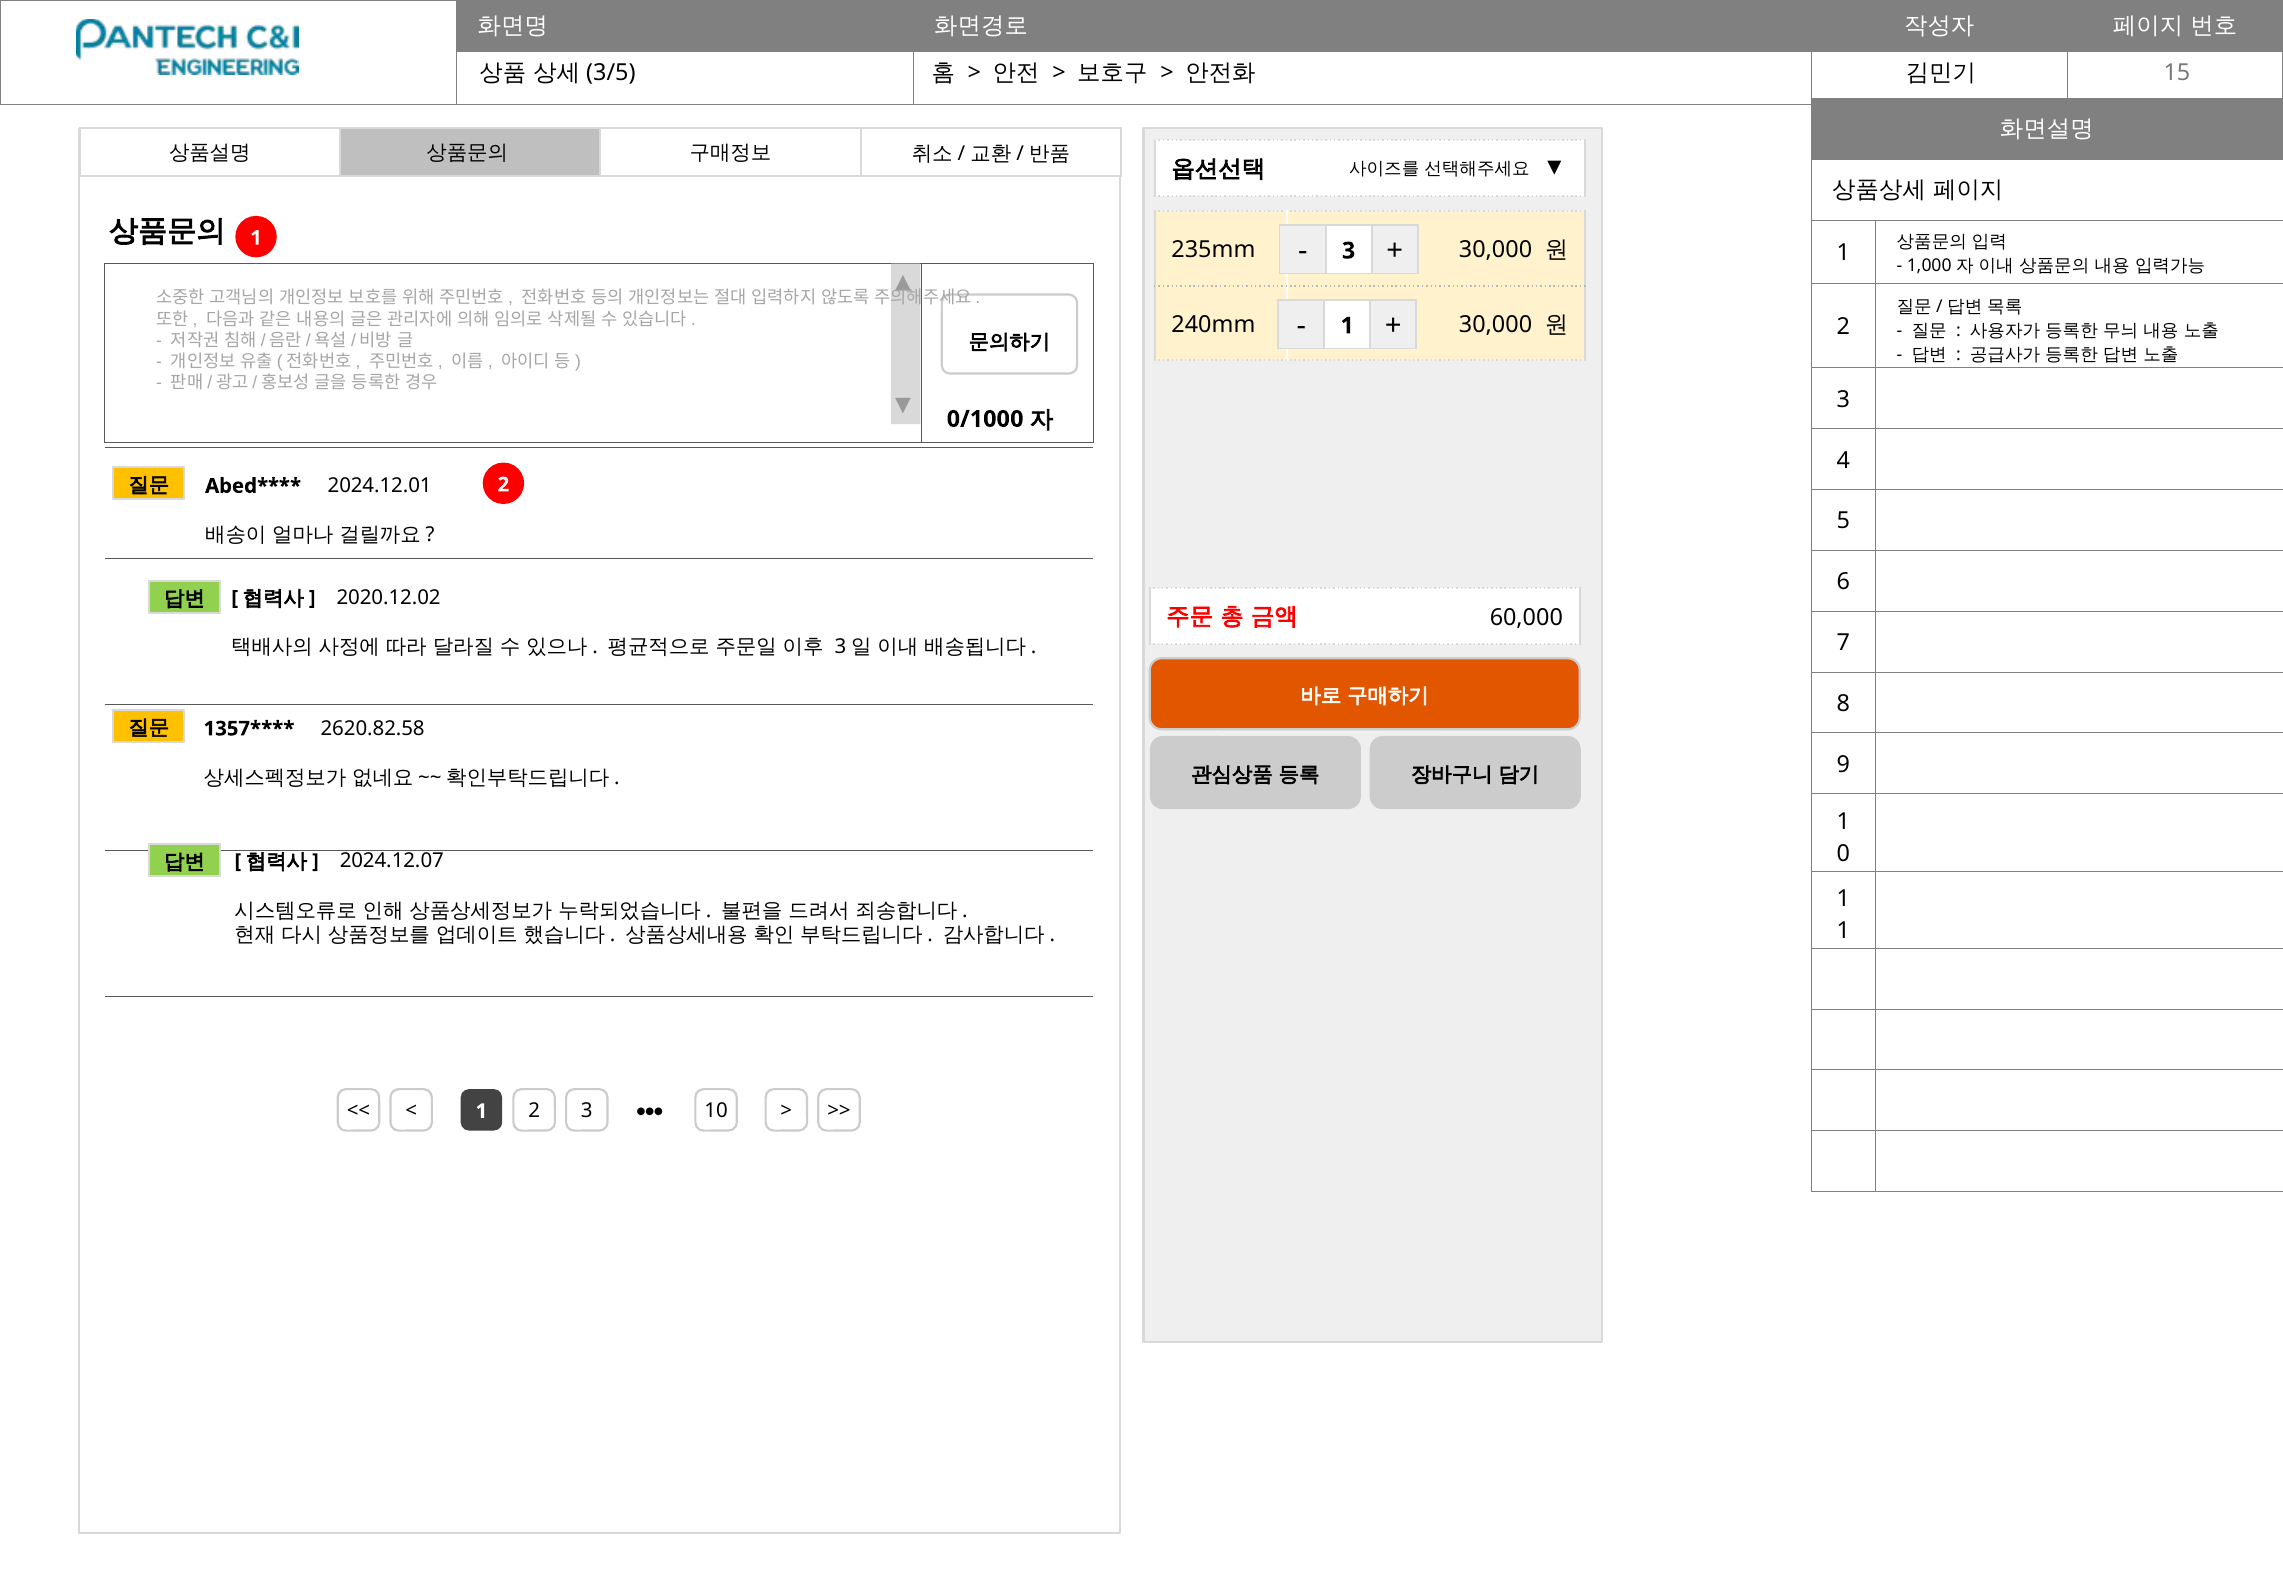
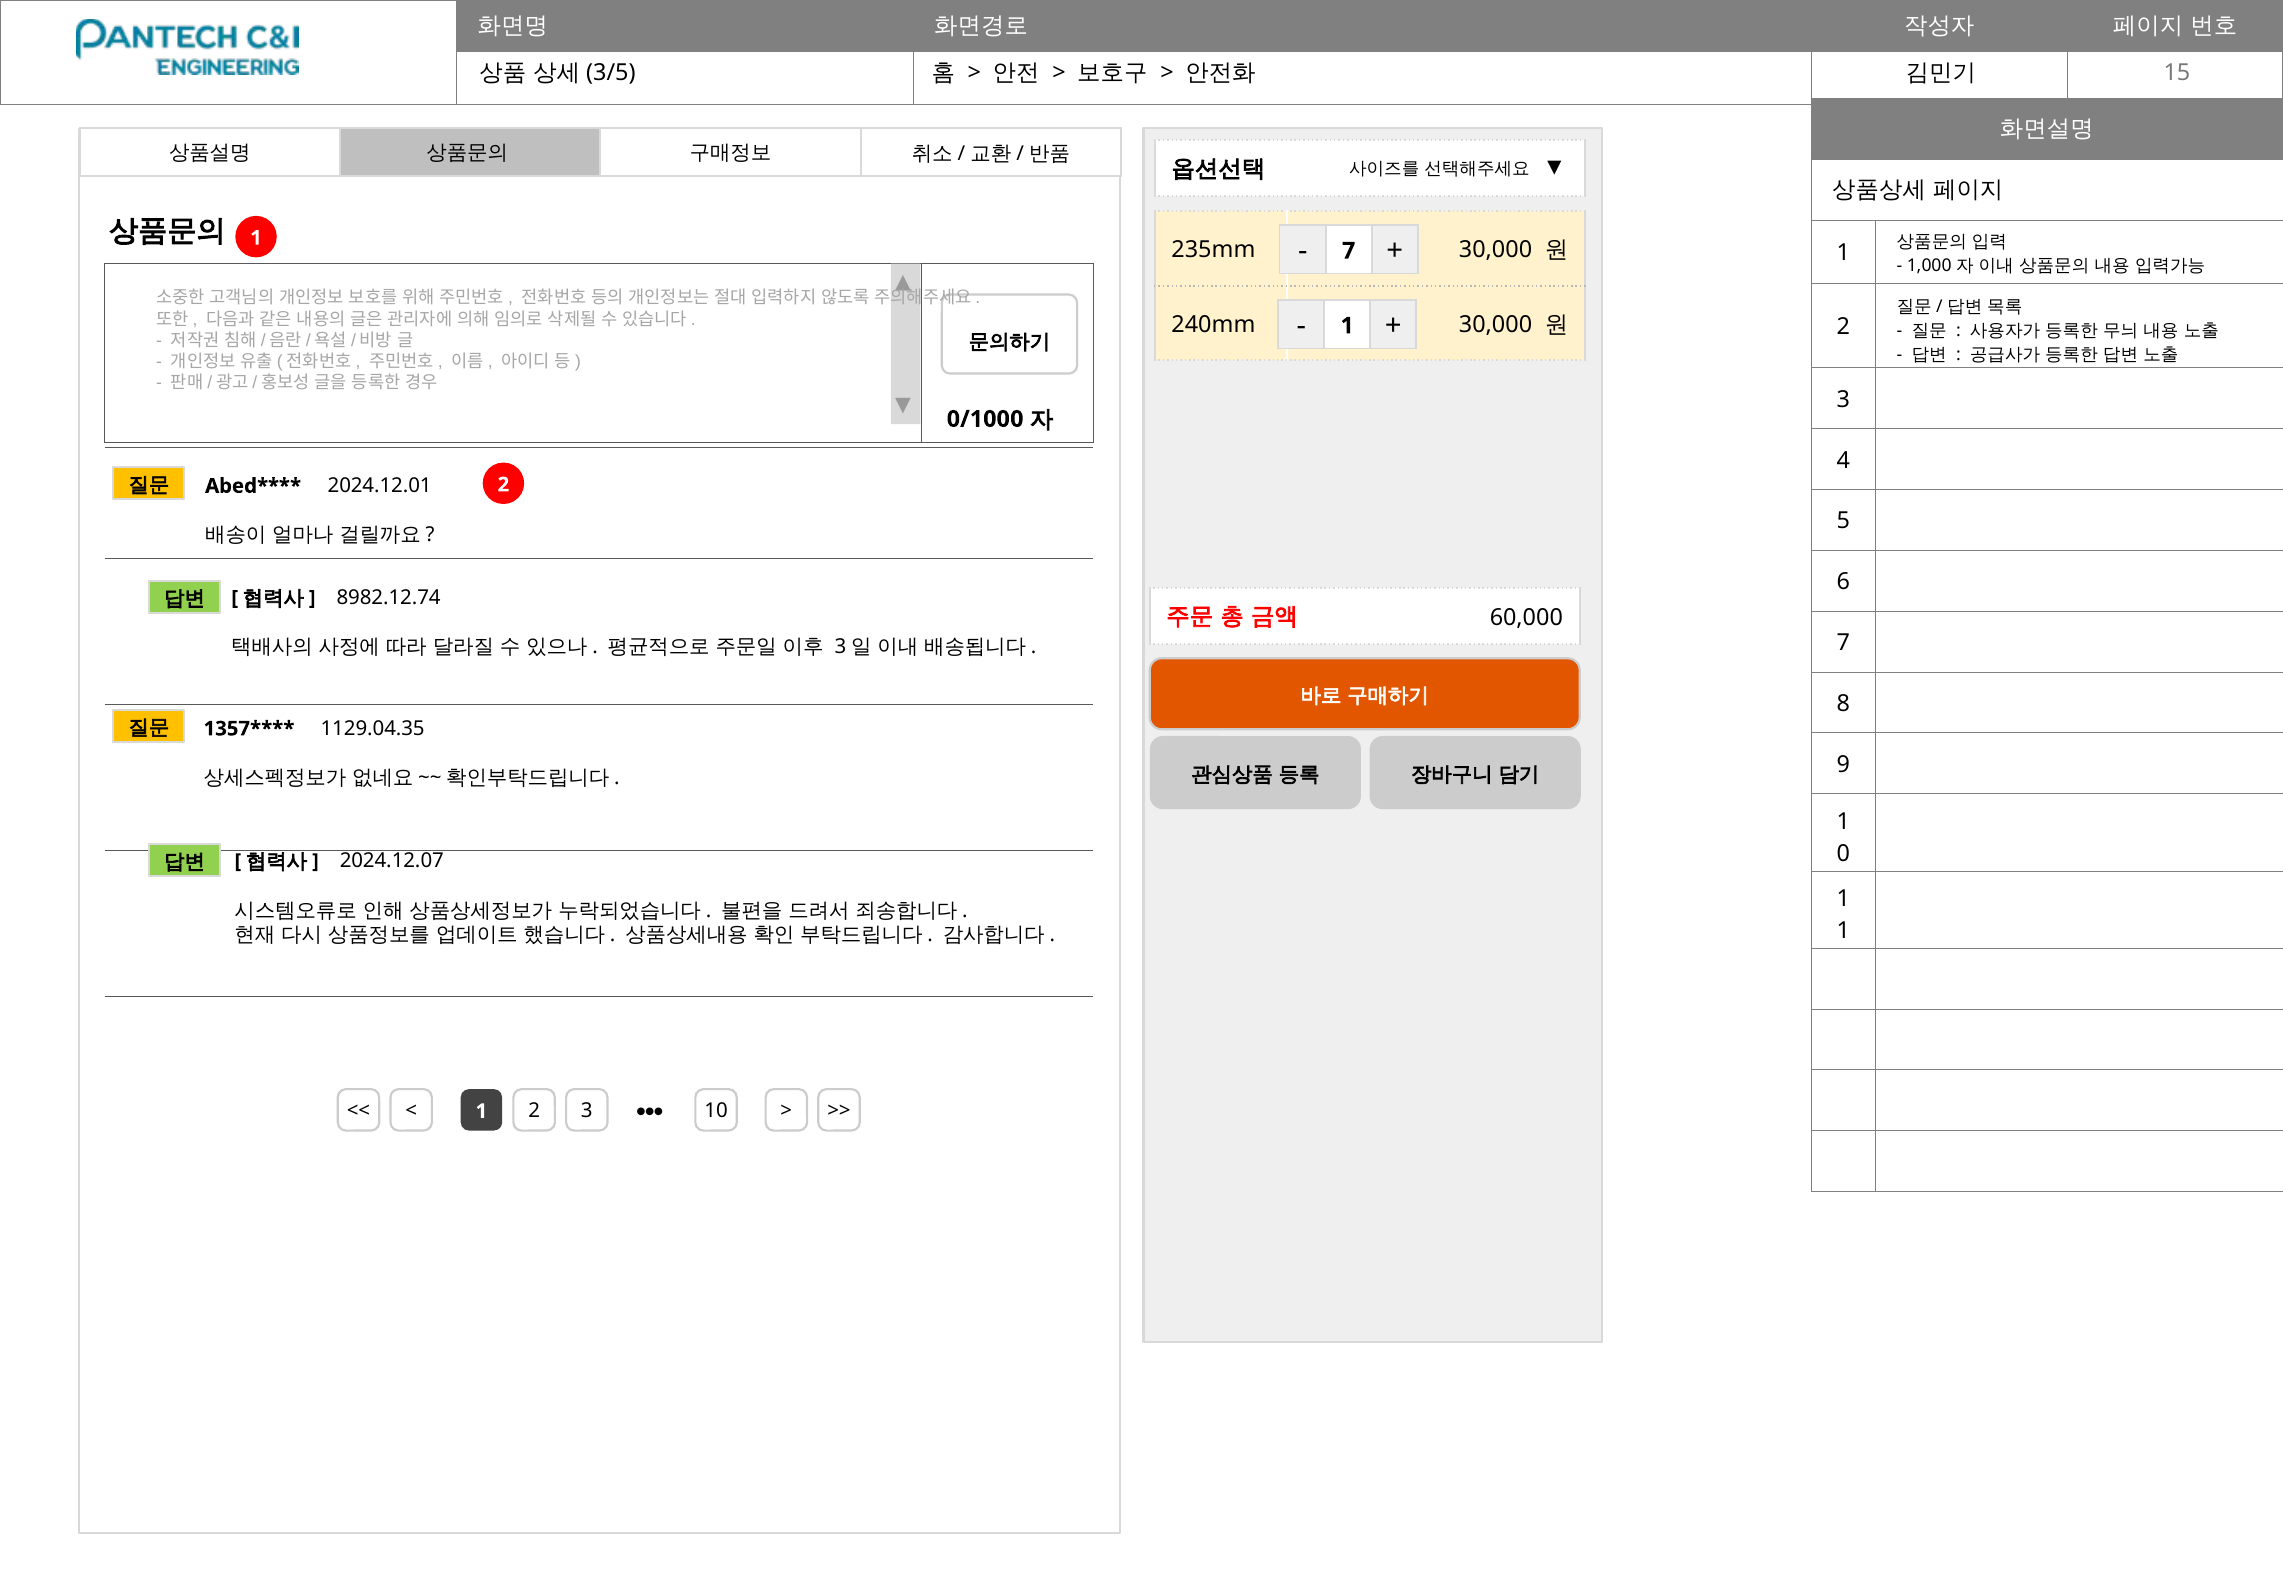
3 at (1349, 251): 3 -> 7
2020.12.02: 2020.12.02 -> 8982.12.74
2620.82.58: 2620.82.58 -> 1129.04.35
